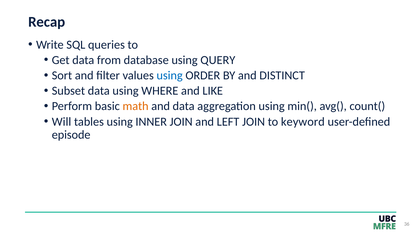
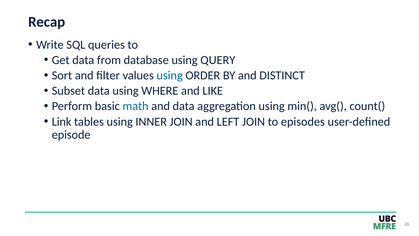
math colour: orange -> blue
Will: Will -> Link
keyword: keyword -> episodes
